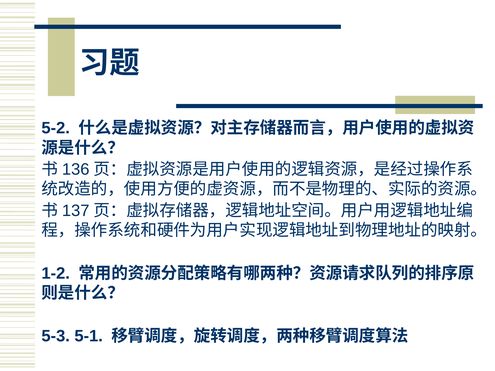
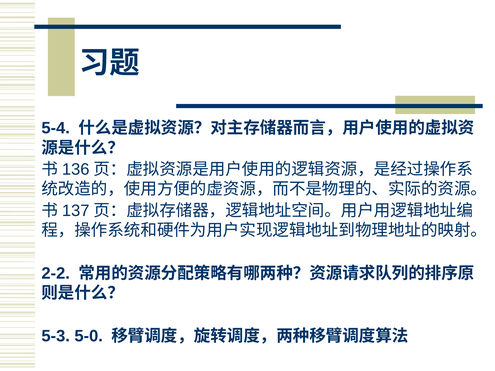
5-2: 5-2 -> 5-4
1-2: 1-2 -> 2-2
5-1: 5-1 -> 5-0
